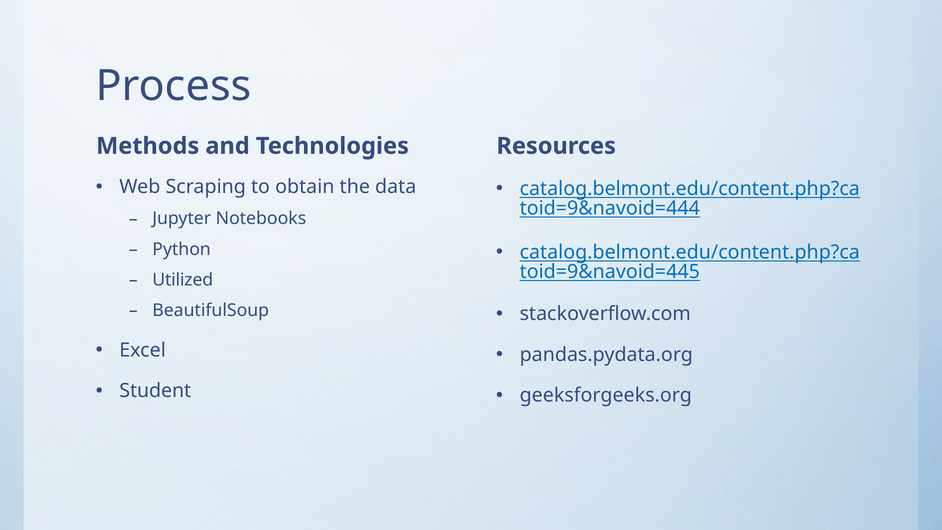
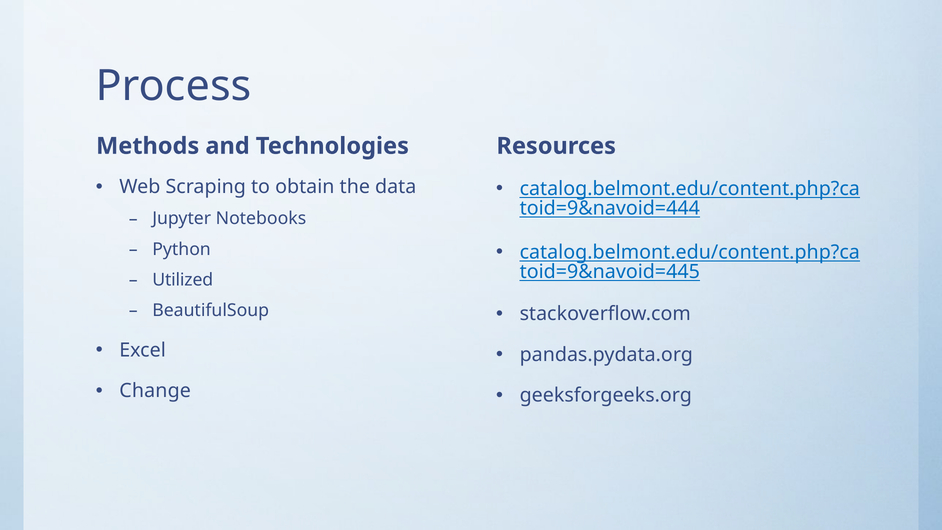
Student: Student -> Change
